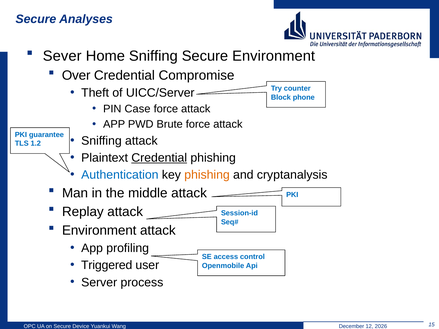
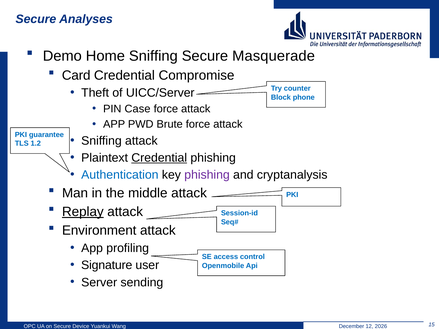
Sever: Sever -> Demo
Secure Environment: Environment -> Masquerade
Over: Over -> Card
phishing at (207, 175) colour: orange -> purple
Replay underline: none -> present
Triggered: Triggered -> Signature
process: process -> sending
